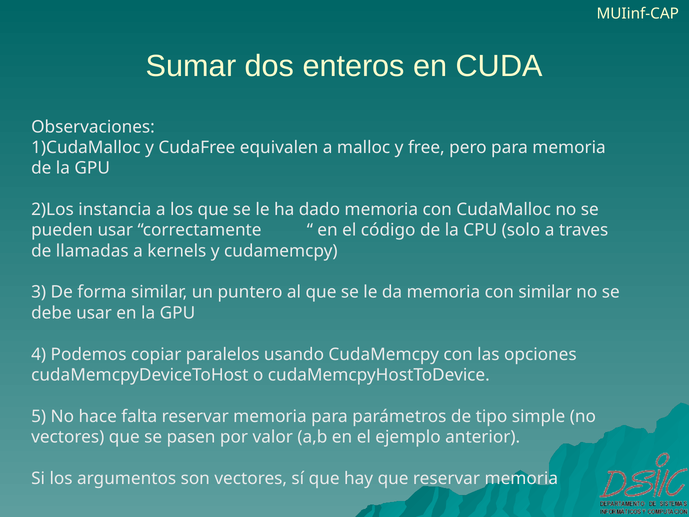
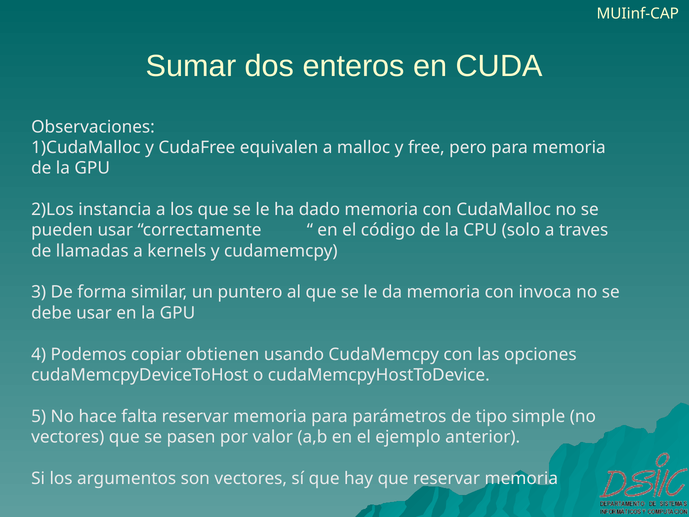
con similar: similar -> invoca
paralelos: paralelos -> obtienen
